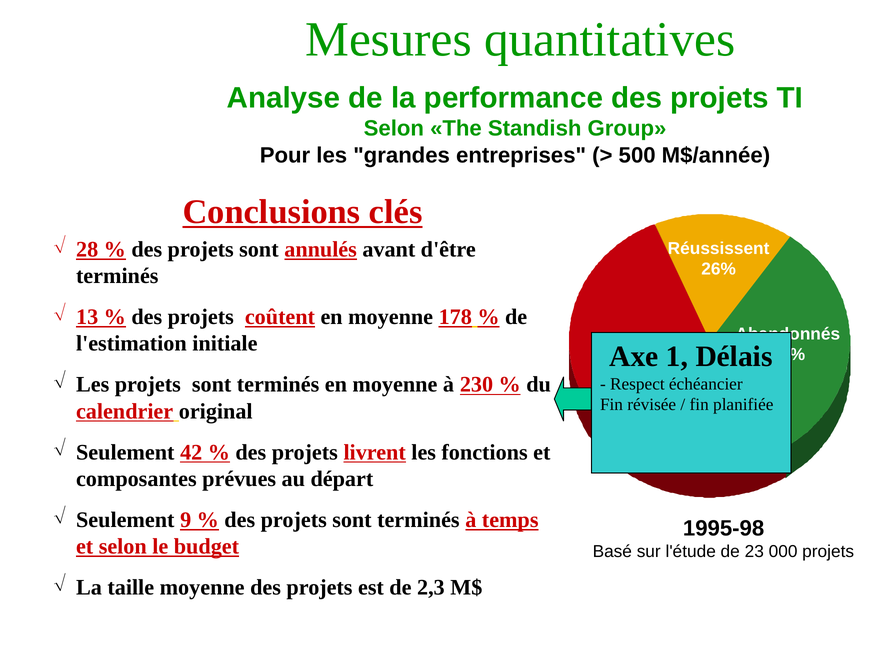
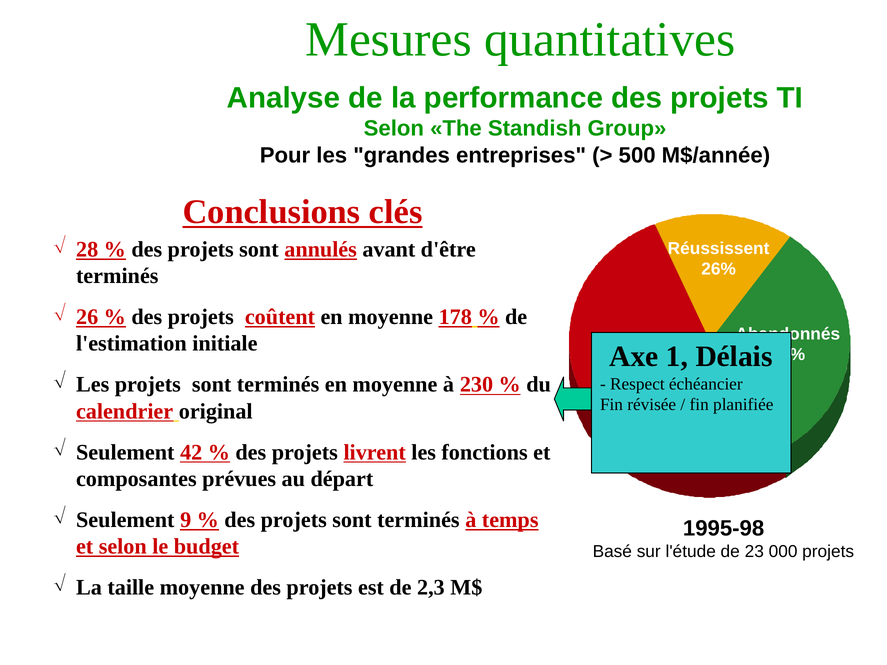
13: 13 -> 26
